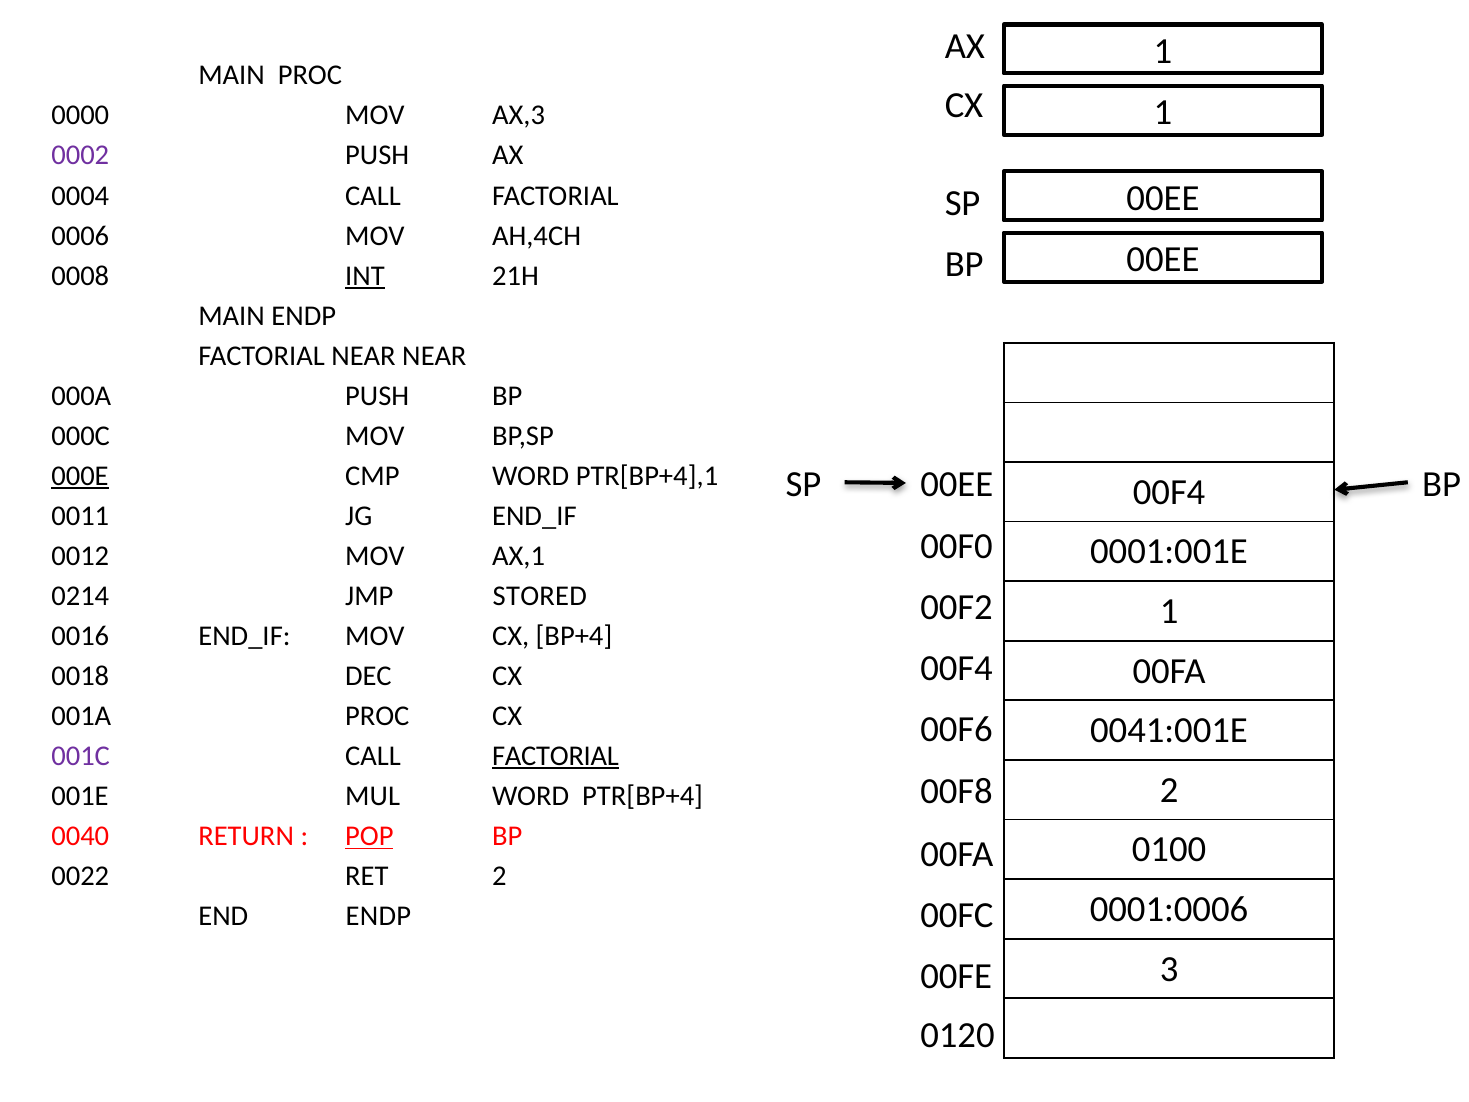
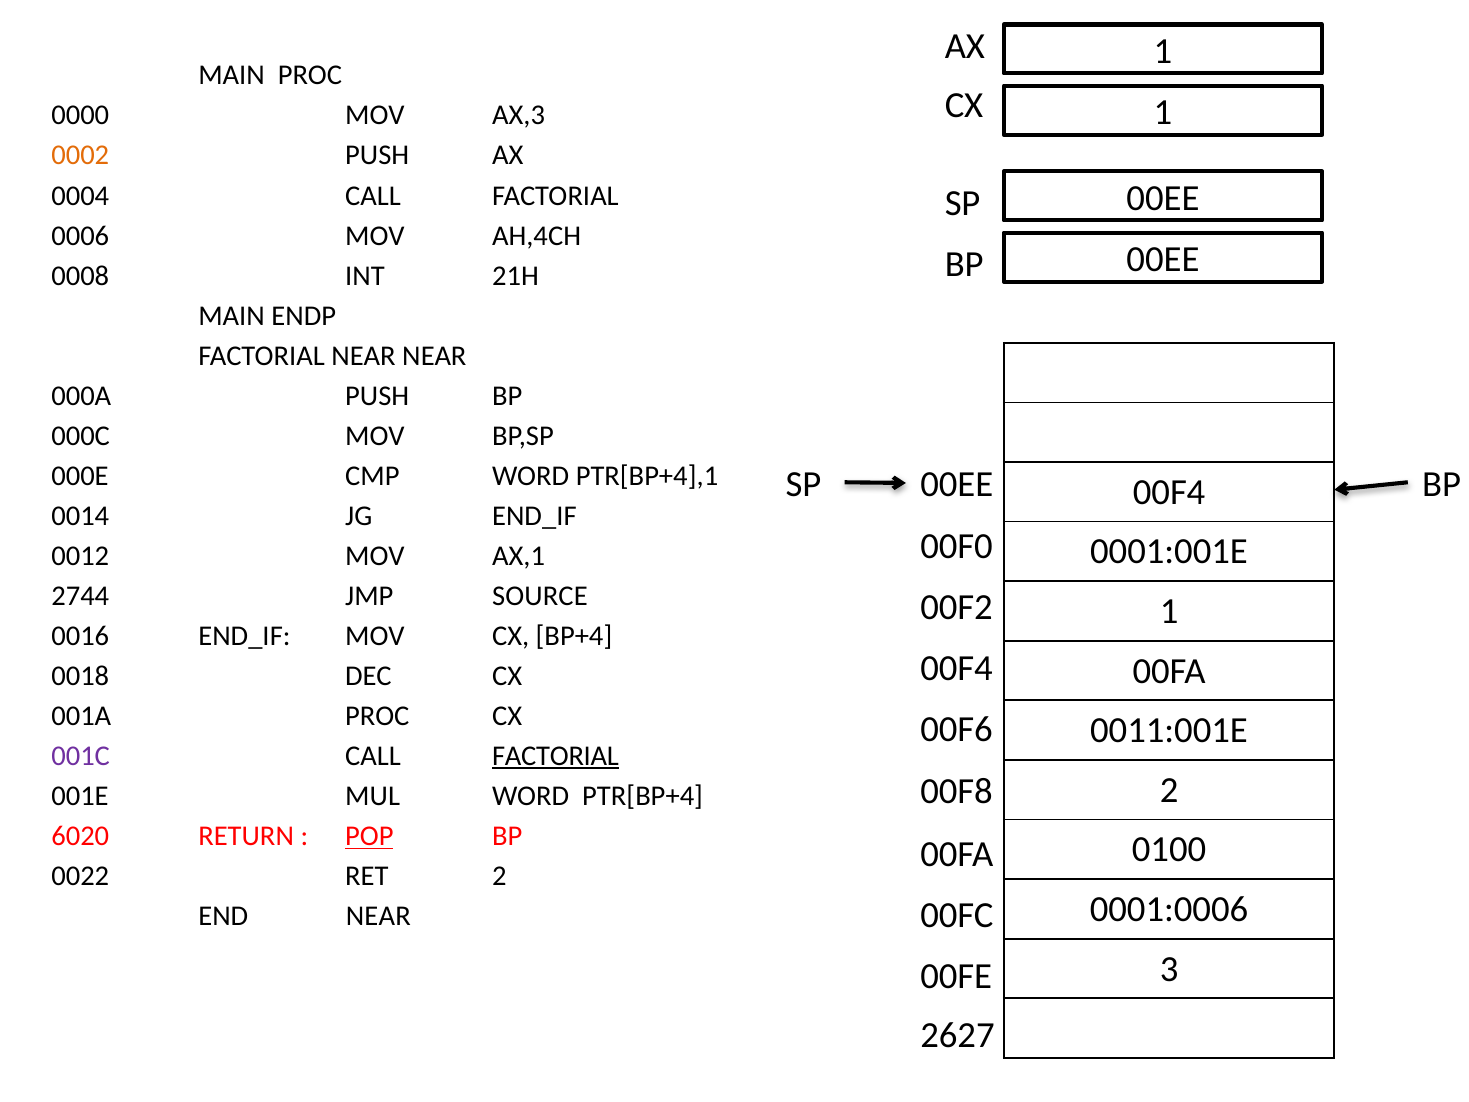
0002 colour: purple -> orange
INT underline: present -> none
000E underline: present -> none
0011: 0011 -> 0014
0214: 0214 -> 2744
STORED: STORED -> SOURCE
0041:001E: 0041:001E -> 0011:001E
0040: 0040 -> 6020
END ENDP: ENDP -> NEAR
0120: 0120 -> 2627
